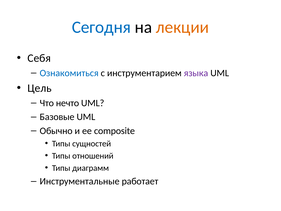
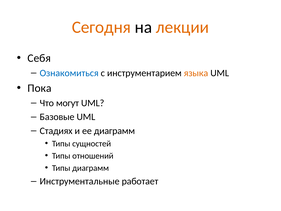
Сегодня colour: blue -> orange
языка colour: purple -> orange
Цель: Цель -> Пока
нечто: нечто -> могут
Обычно: Обычно -> Стадиях
ее composite: composite -> диаграмм
